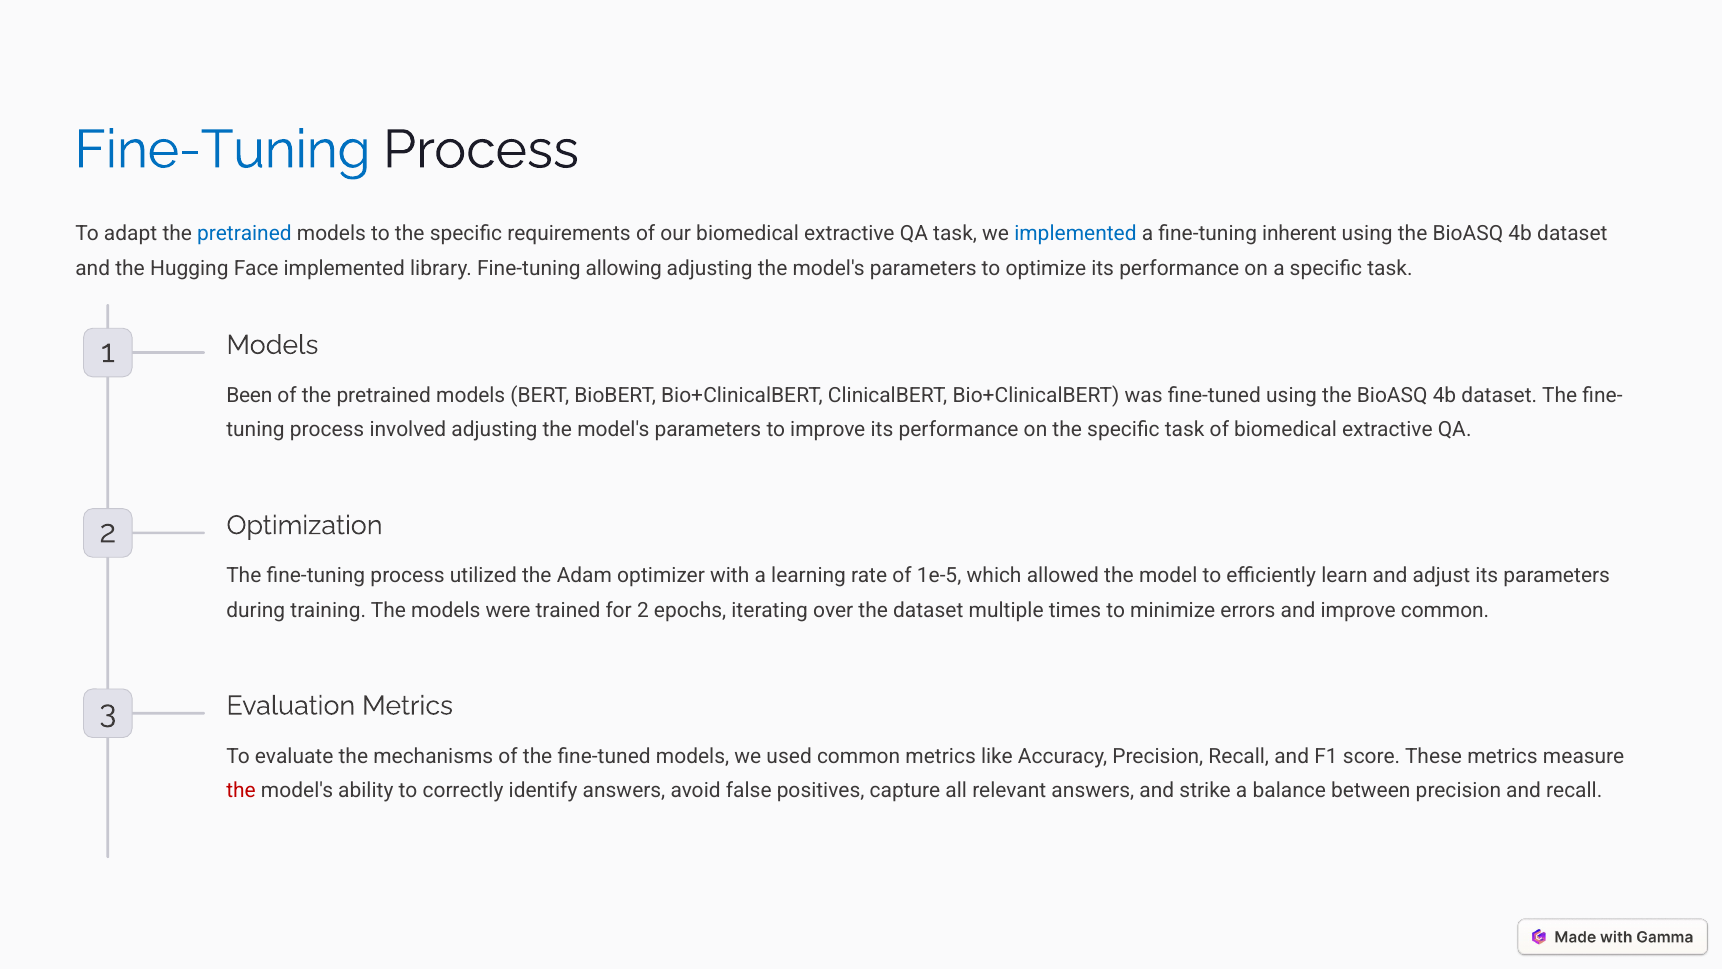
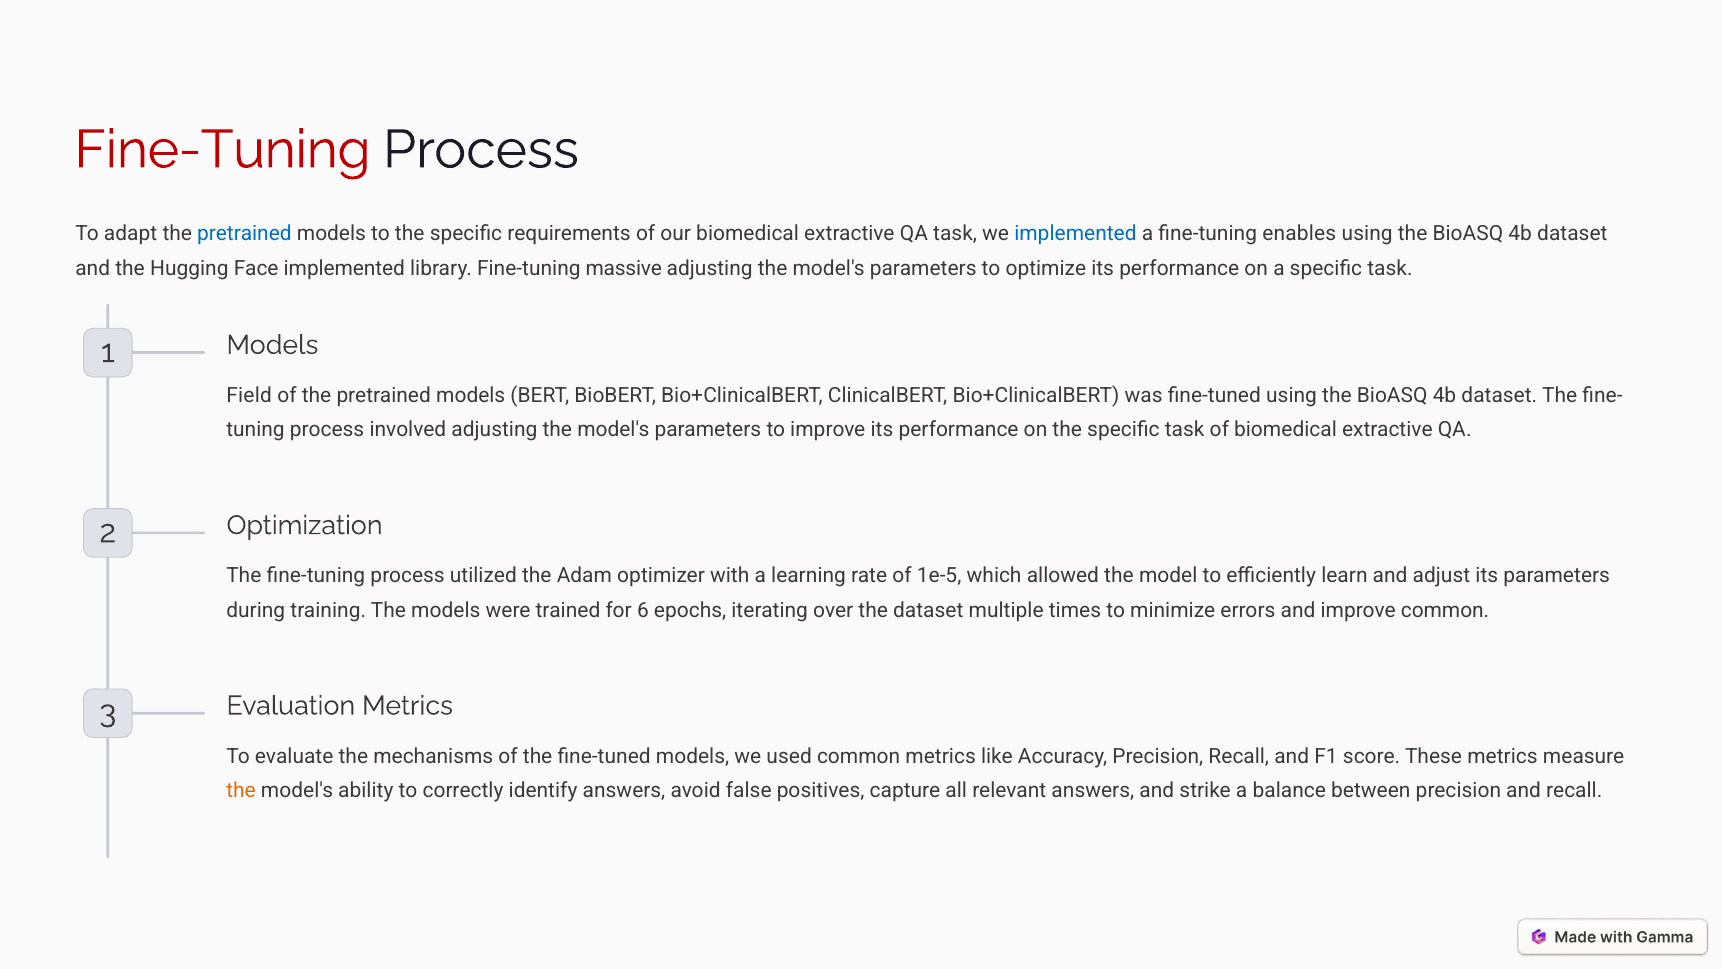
Fine-Tuning at (223, 150) colour: blue -> red
inherent: inherent -> enables
allowing: allowing -> massive
Been: Been -> Field
for 2: 2 -> 6
the at (241, 790) colour: red -> orange
